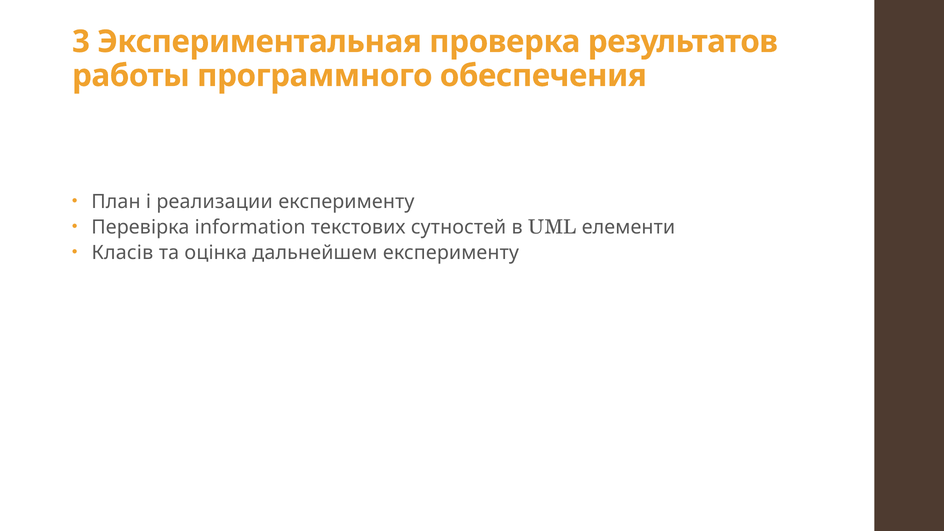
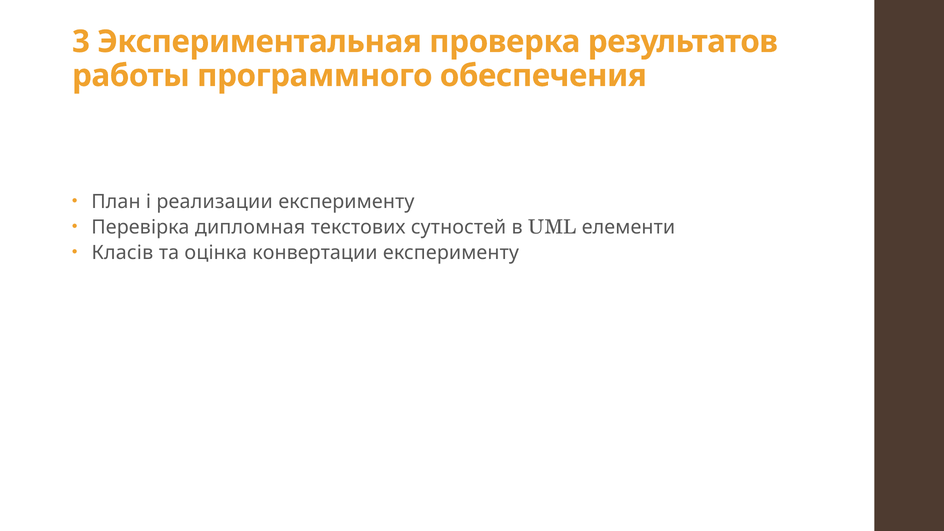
information: information -> дипломная
дальнейшем: дальнейшем -> конвертации
